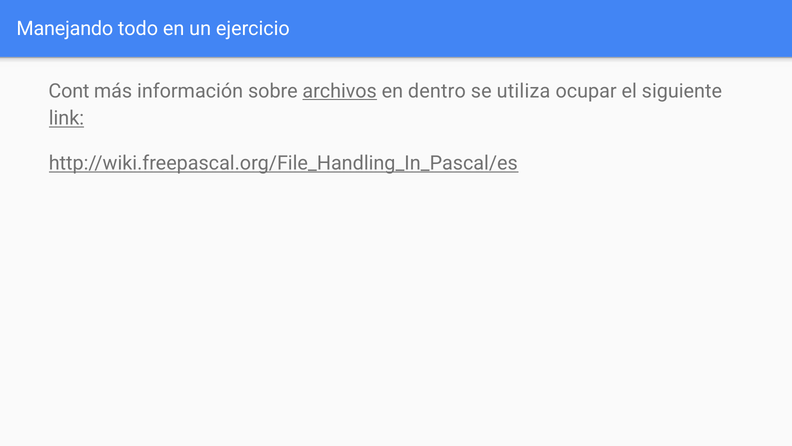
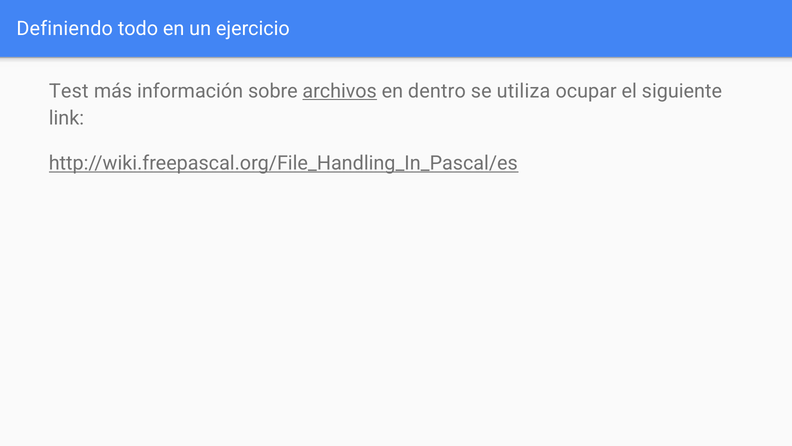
Manejando: Manejando -> Definiendo
Cont: Cont -> Test
link underline: present -> none
